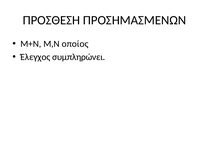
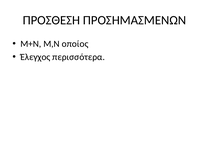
συµπληρώνει: συµπληρώνει -> περισσότερα
